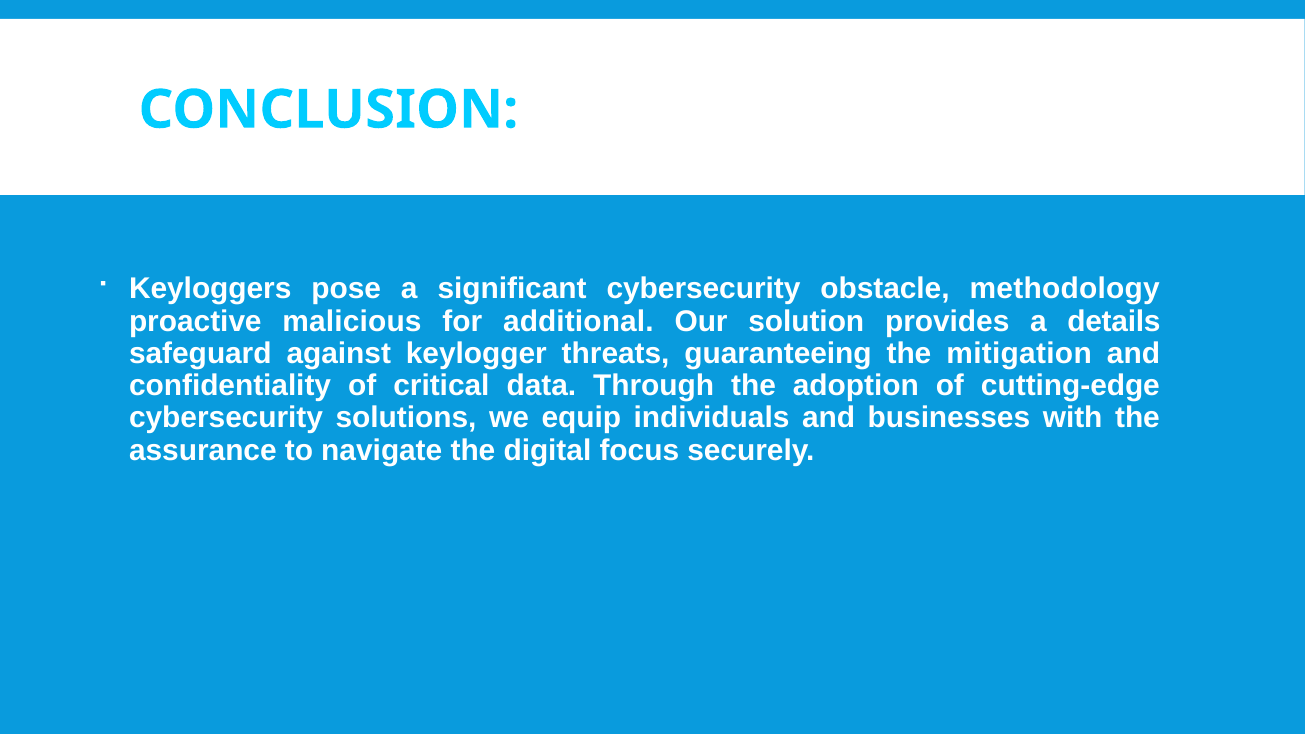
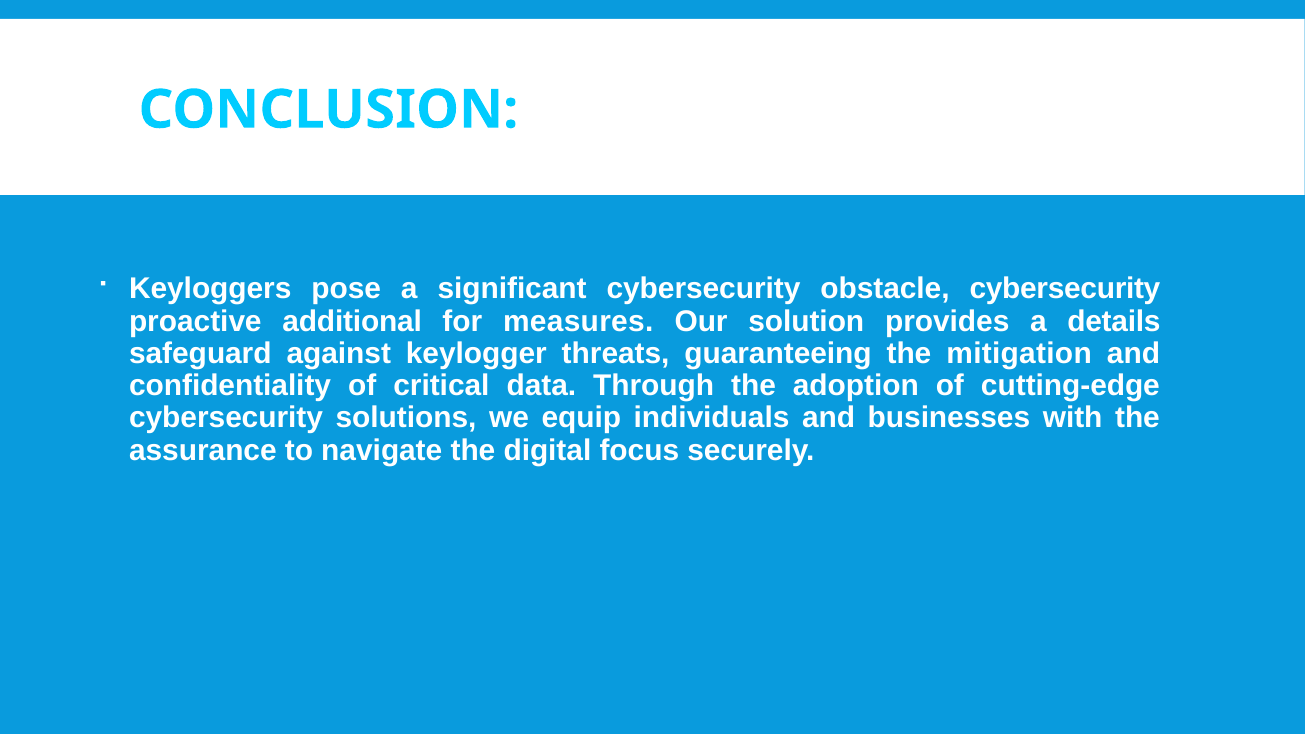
obstacle methodology: methodology -> cybersecurity
malicious: malicious -> additional
additional: additional -> measures
